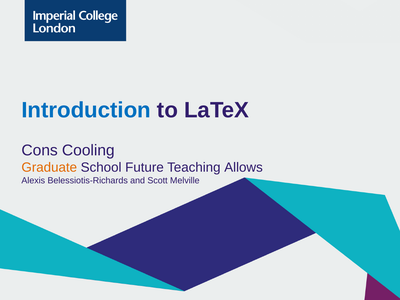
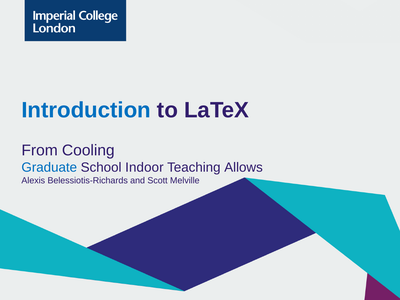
Cons: Cons -> From
Graduate colour: orange -> blue
Future: Future -> Indoor
